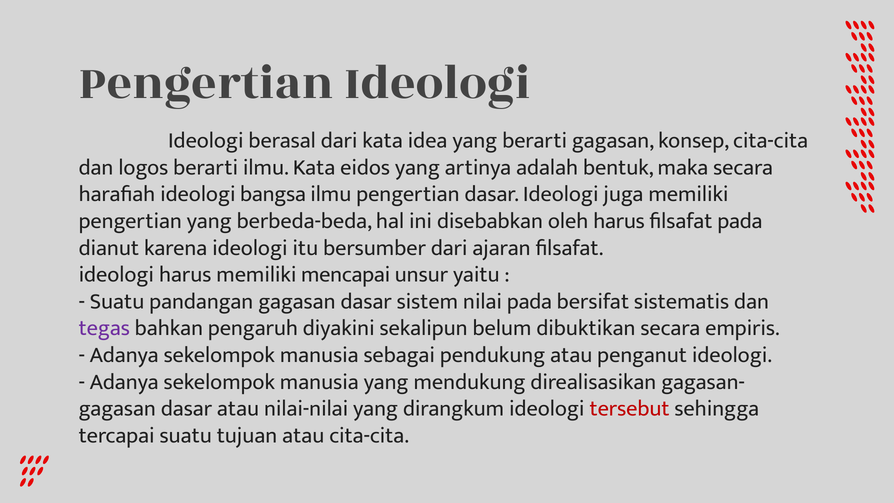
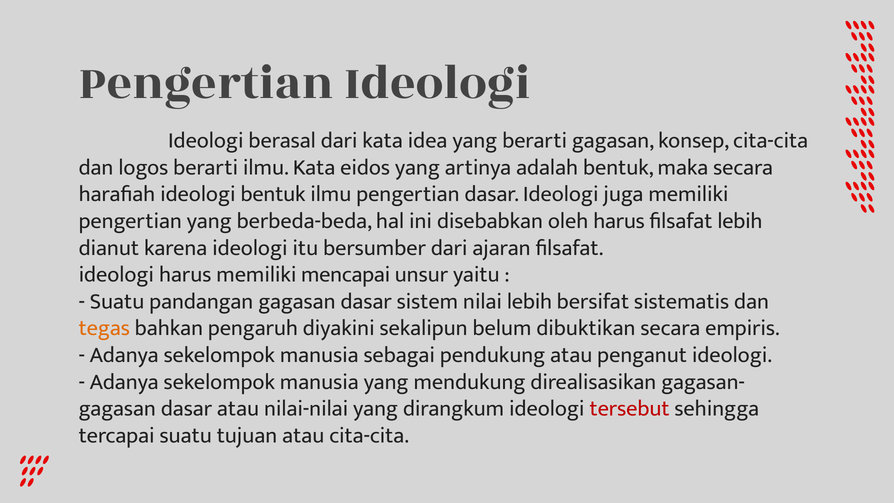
ideologi bangsa: bangsa -> bentuk
filsafat pada: pada -> lebih
nilai pada: pada -> lebih
tegas colour: purple -> orange
